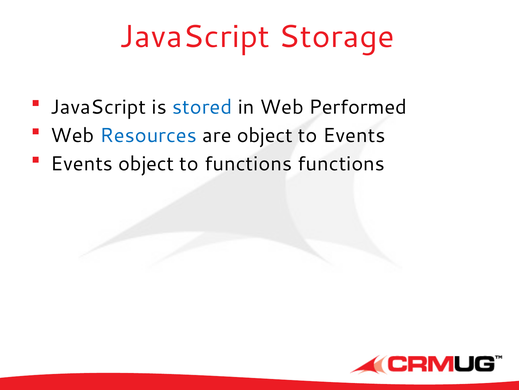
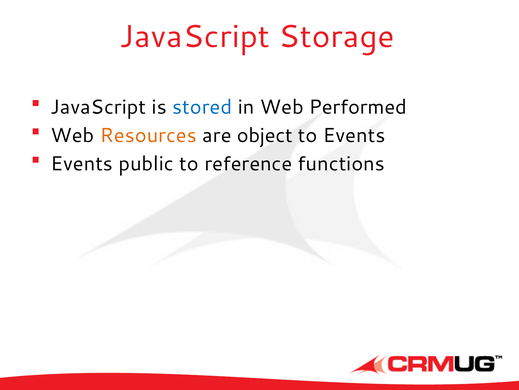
Resources colour: blue -> orange
Events object: object -> public
to functions: functions -> reference
